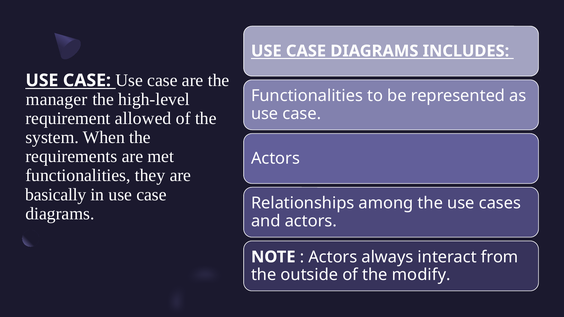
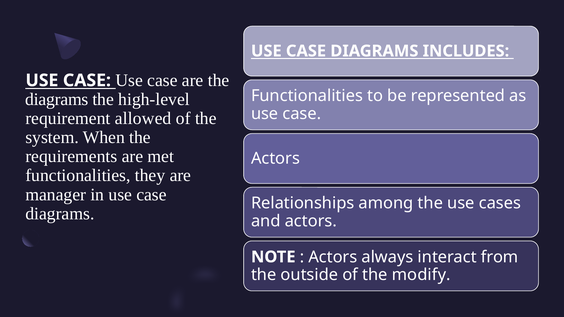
manager at (57, 100): manager -> diagrams
basically: basically -> manager
